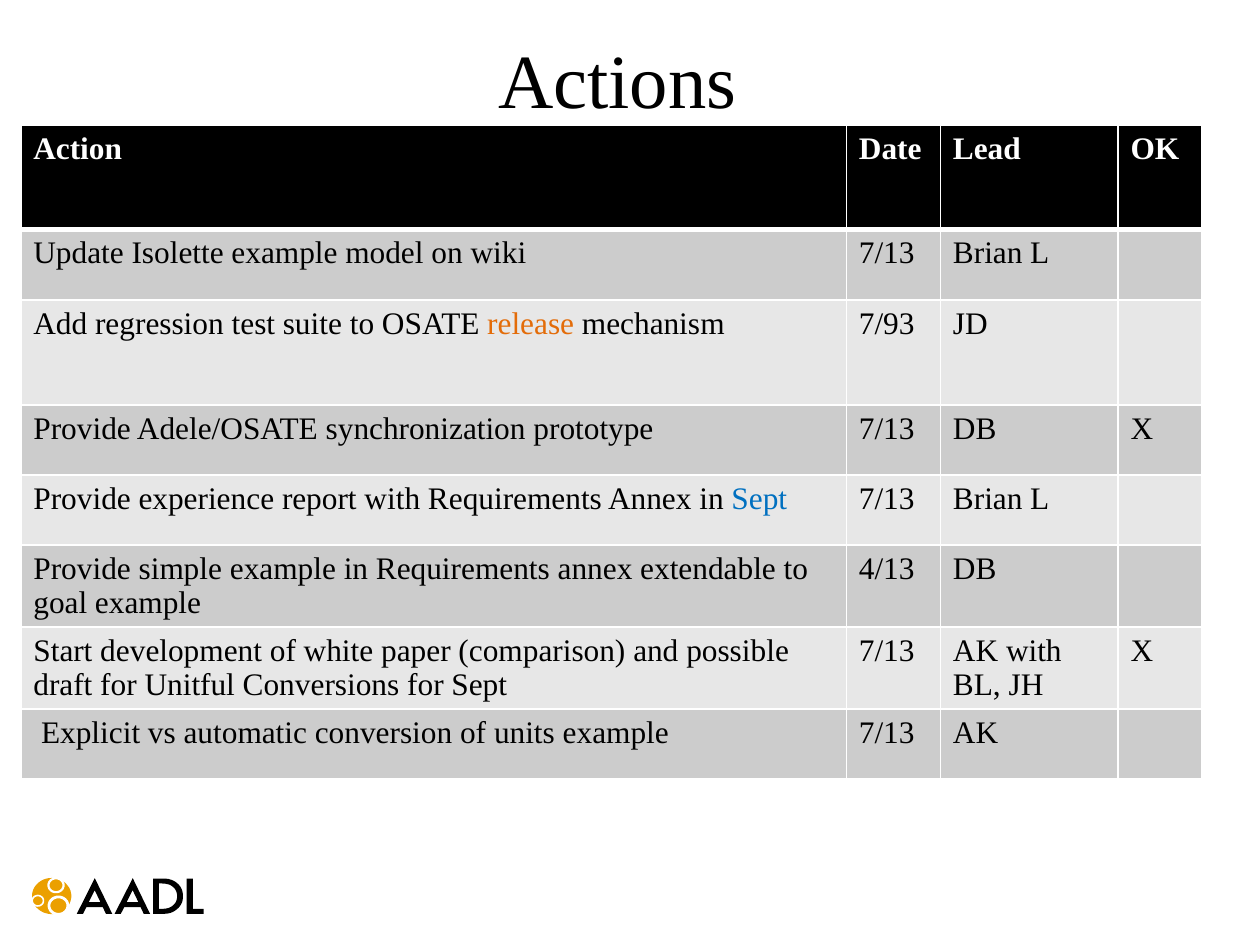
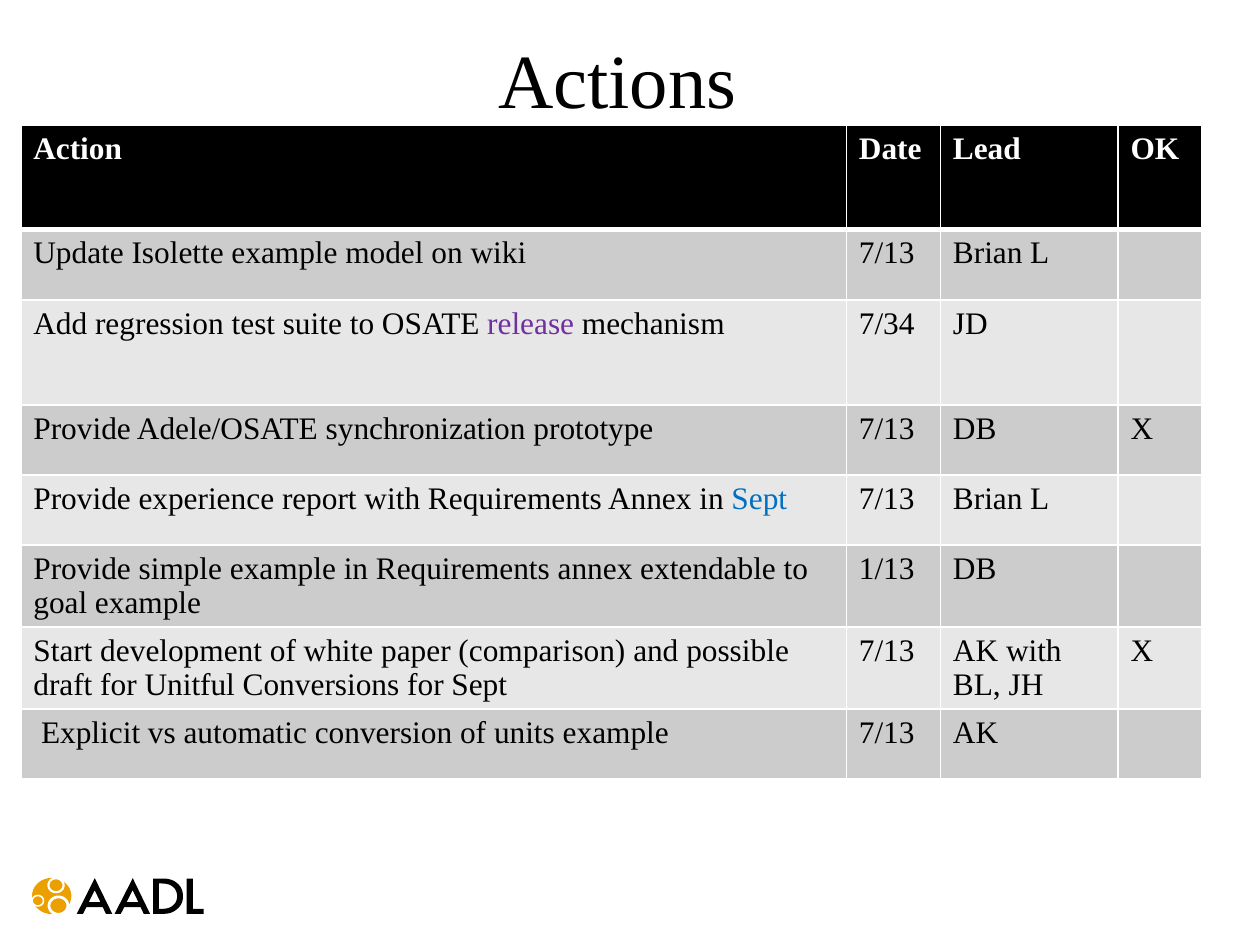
release colour: orange -> purple
7/93: 7/93 -> 7/34
4/13: 4/13 -> 1/13
